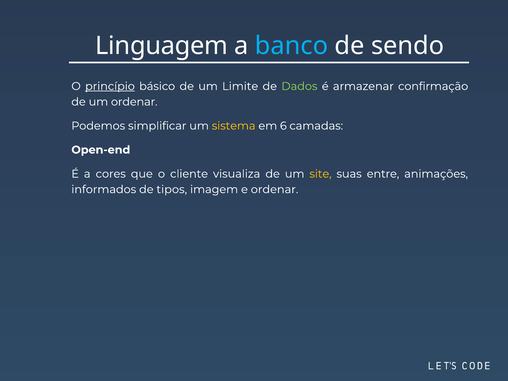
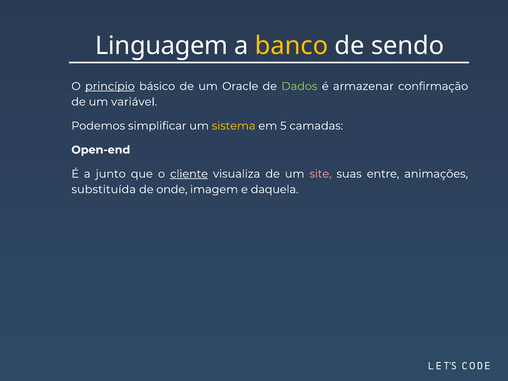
banco colour: light blue -> yellow
Limite: Limite -> Oracle
um ordenar: ordenar -> variável
6: 6 -> 5
cores: cores -> junto
cliente underline: none -> present
site colour: yellow -> pink
informados: informados -> substituída
tipos: tipos -> onde
e ordenar: ordenar -> daquela
